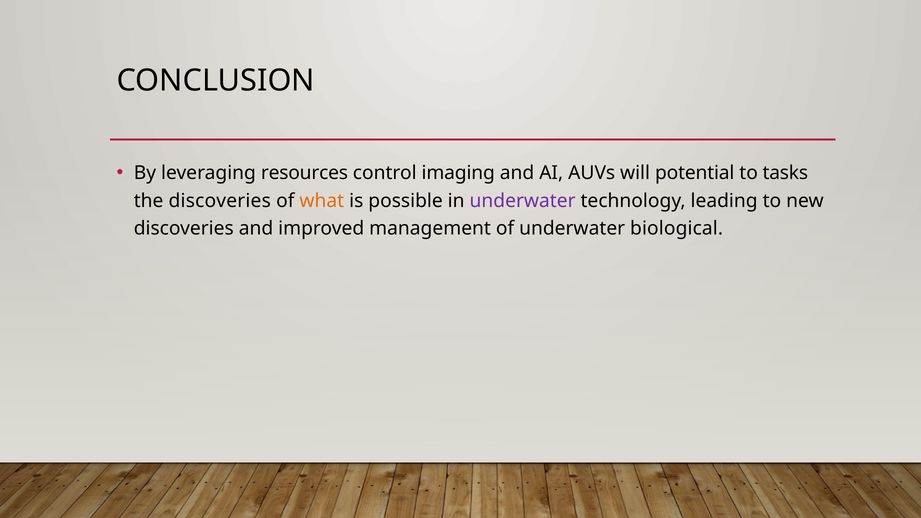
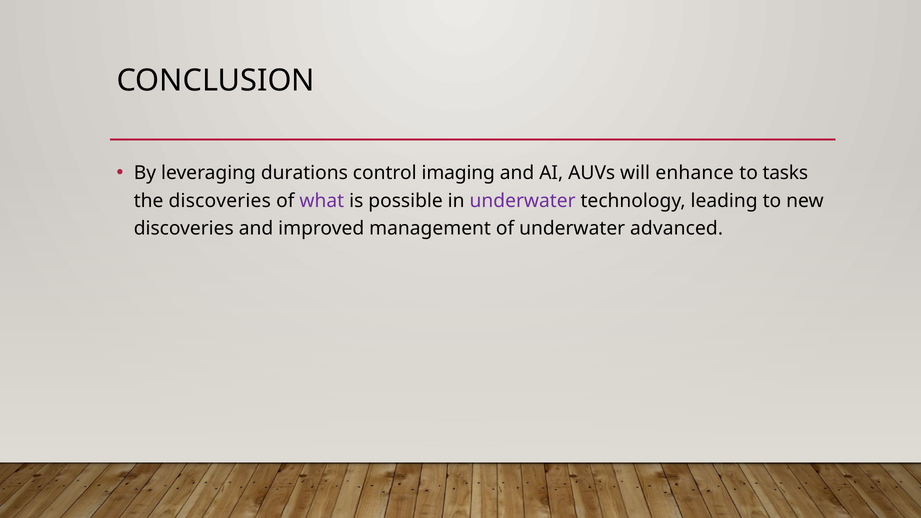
resources: resources -> durations
potential: potential -> enhance
what colour: orange -> purple
biological: biological -> advanced
